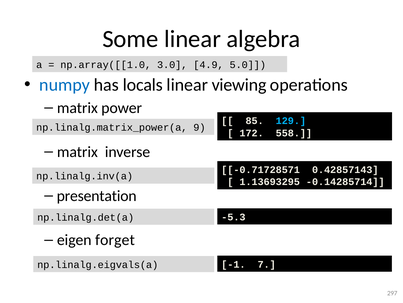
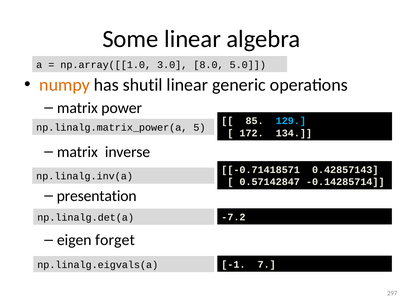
4.9: 4.9 -> 8.0
numpy colour: blue -> orange
locals: locals -> shutil
viewing: viewing -> generic
9: 9 -> 5
558: 558 -> 134
-0.71728571: -0.71728571 -> -0.71418571
1.13693295: 1.13693295 -> 0.57142847
-5.3: -5.3 -> -7.2
